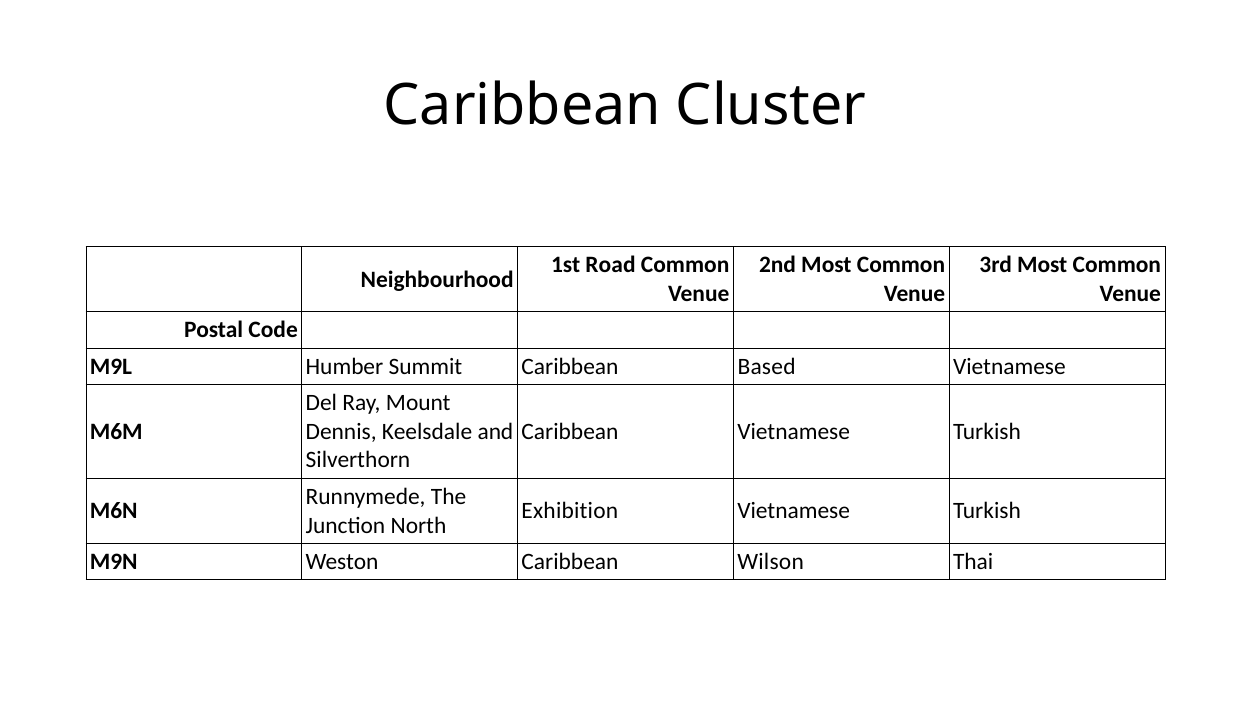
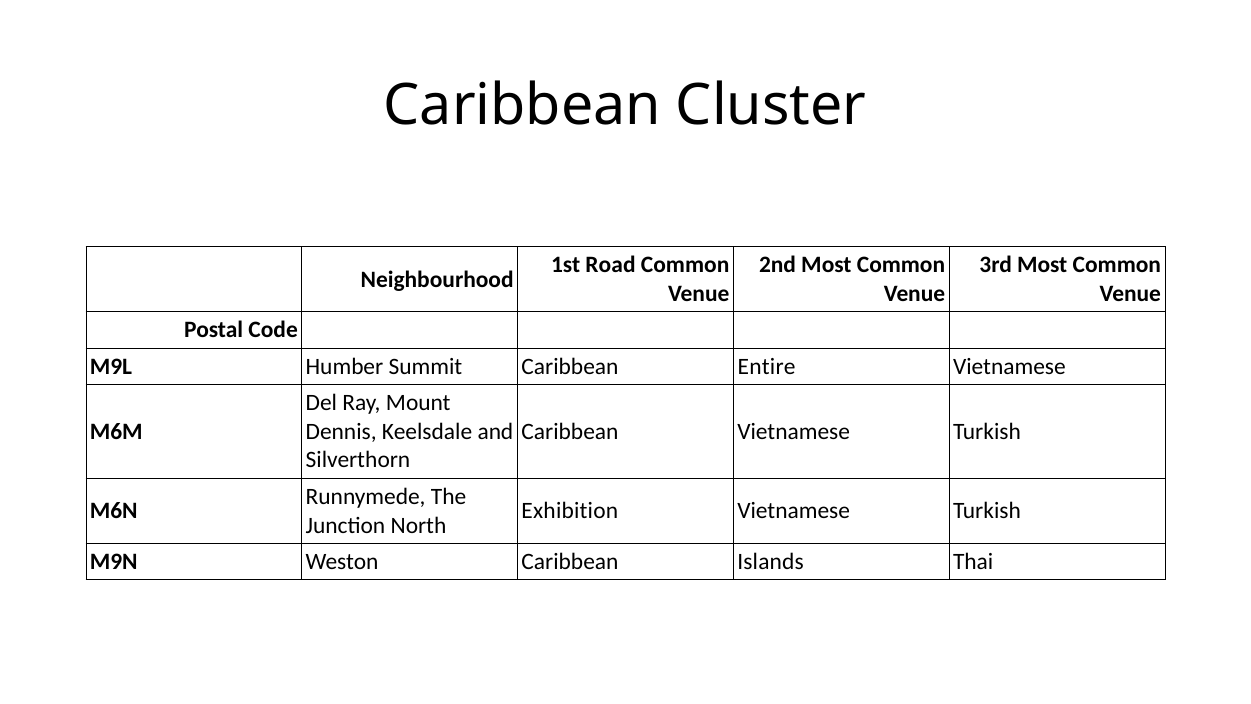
Based: Based -> Entire
Wilson: Wilson -> Islands
